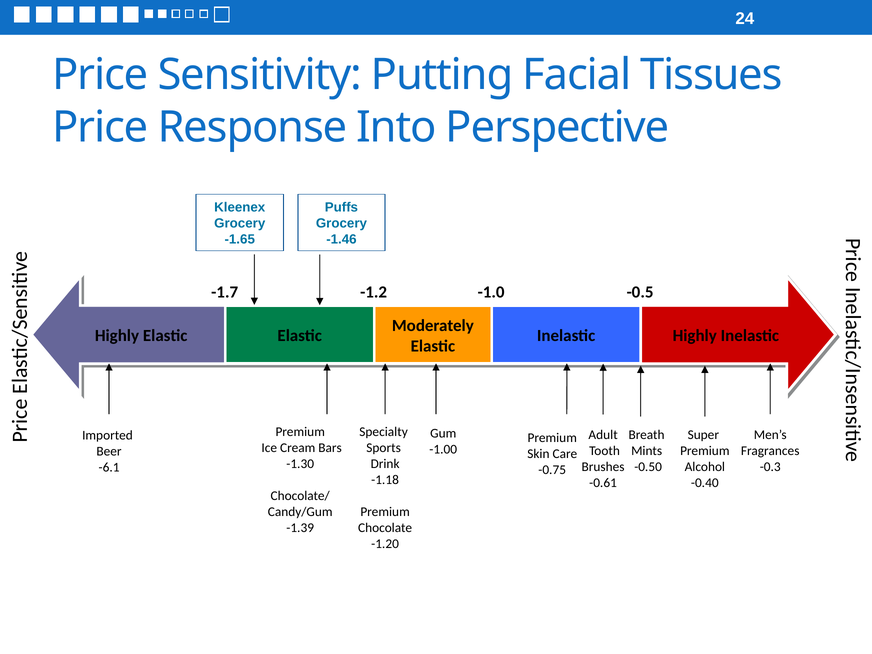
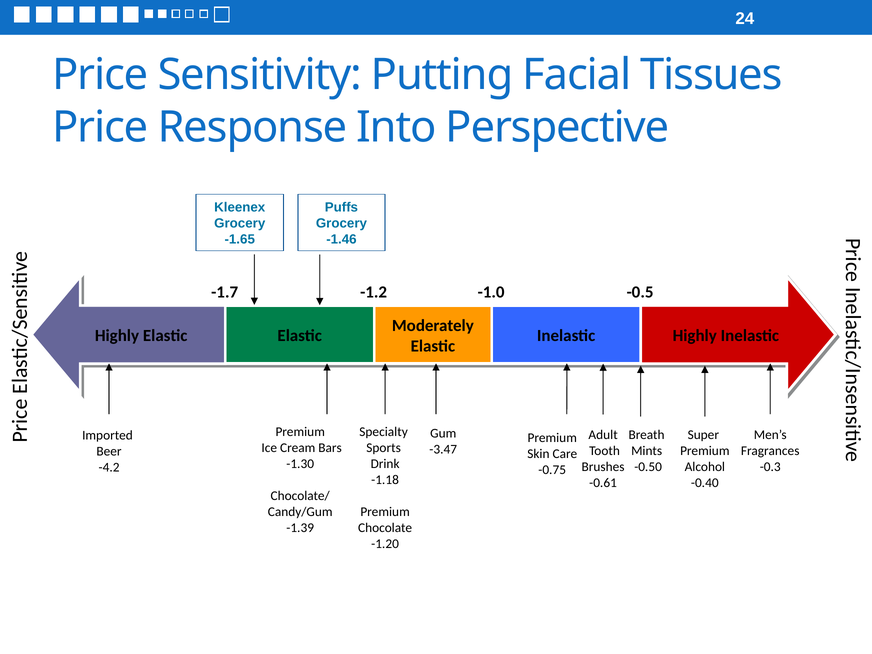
-1.00: -1.00 -> -3.47
-6.1: -6.1 -> -4.2
